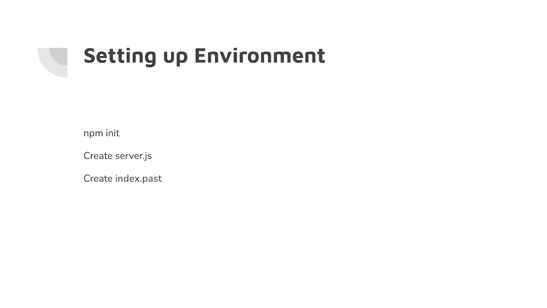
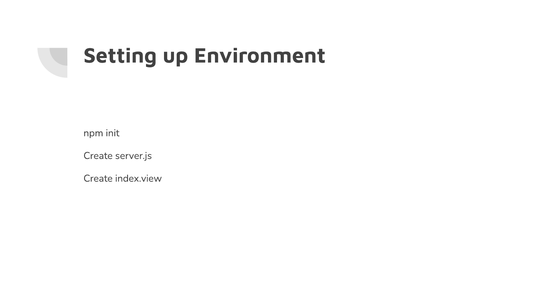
index.past: index.past -> index.view
